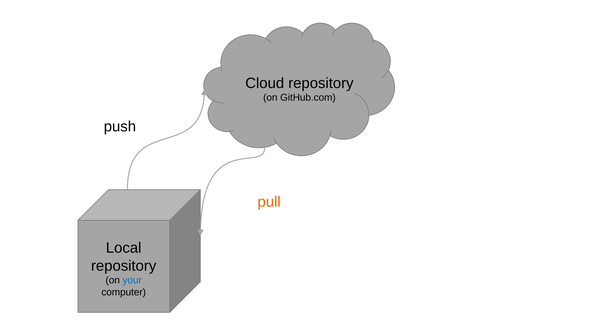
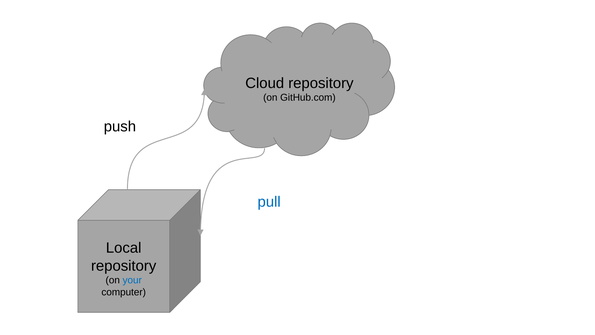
pull colour: orange -> blue
